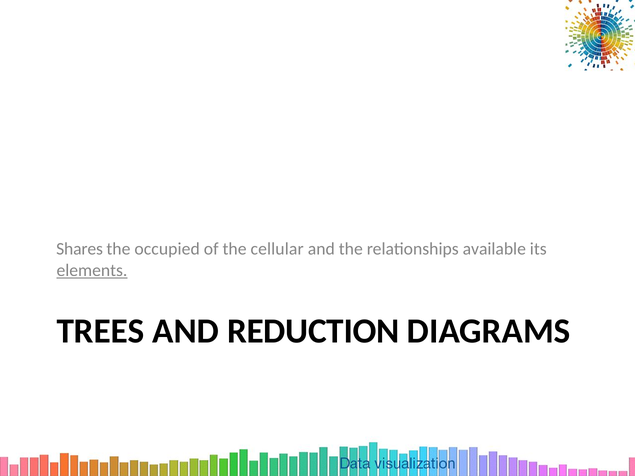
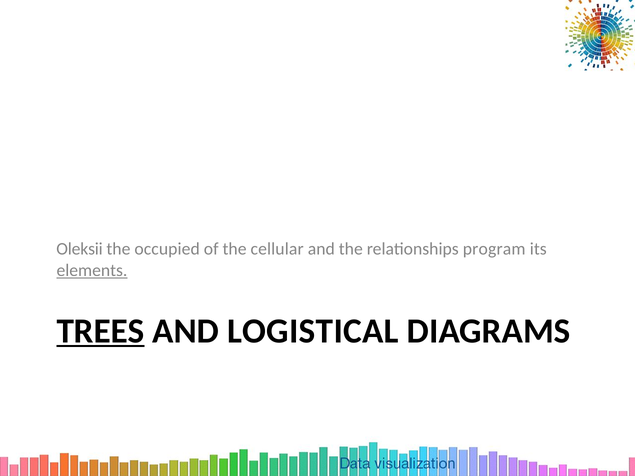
Shares: Shares -> Oleksii
available: available -> program
TREES underline: none -> present
REDUCTION: REDUCTION -> LOGISTICAL
